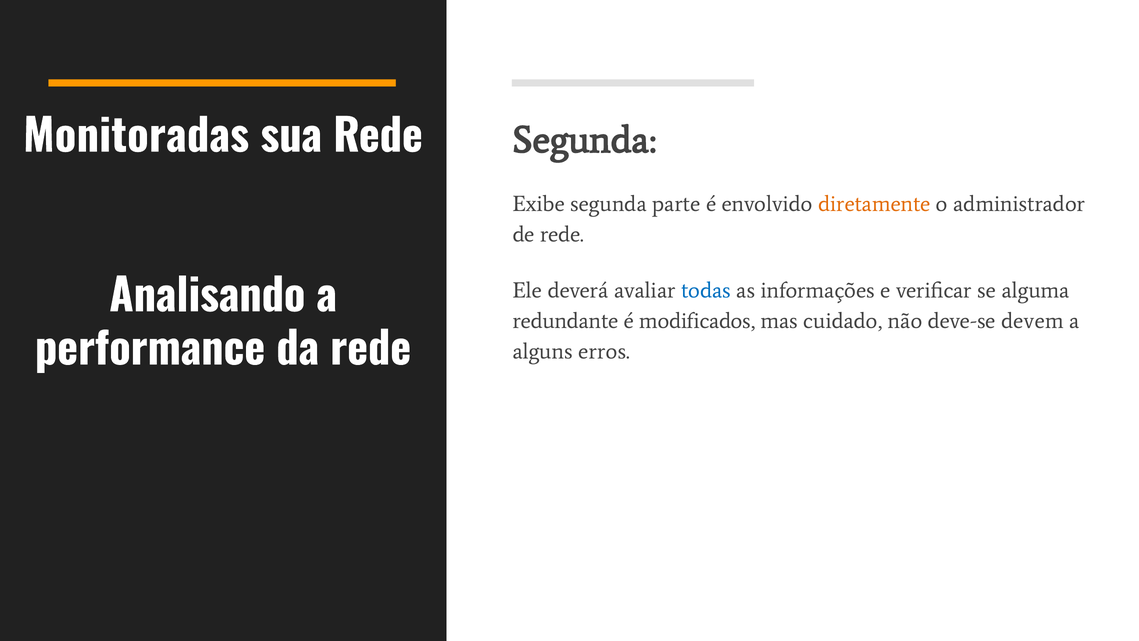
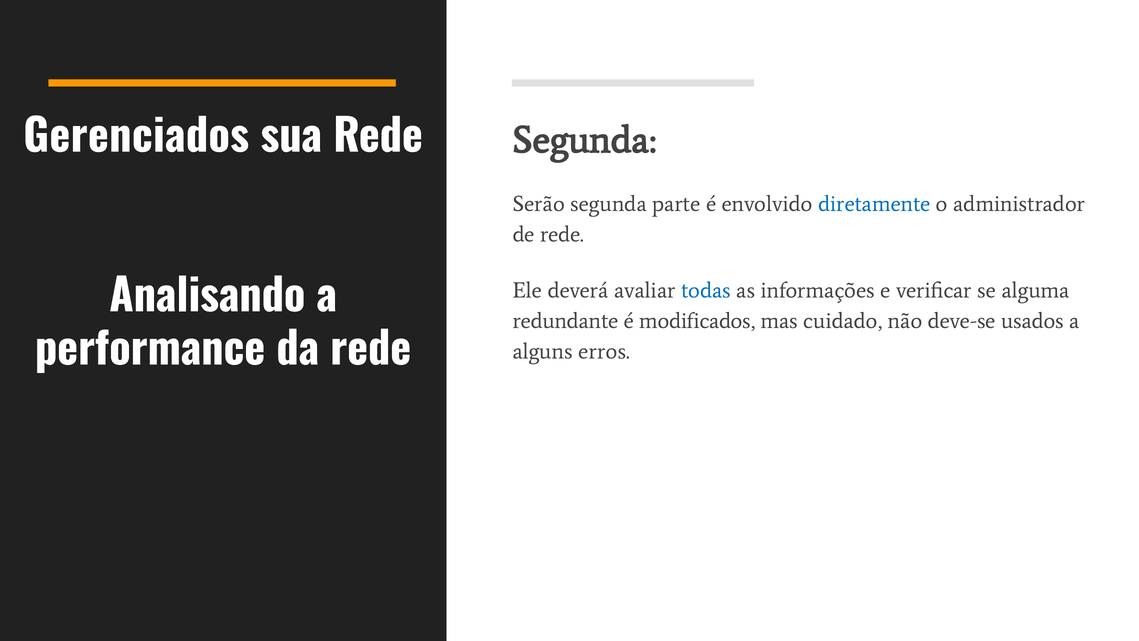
Monitoradas: Monitoradas -> Gerenciados
Exibe: Exibe -> Serão
diretamente colour: orange -> blue
devem: devem -> usados
